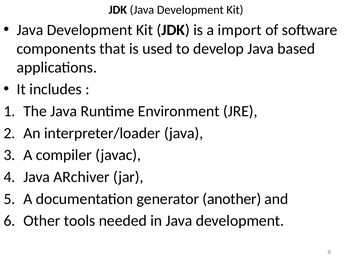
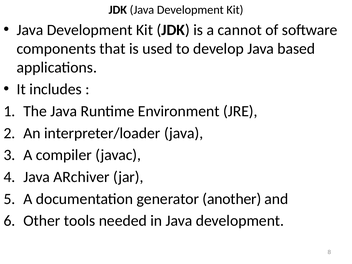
import: import -> cannot
